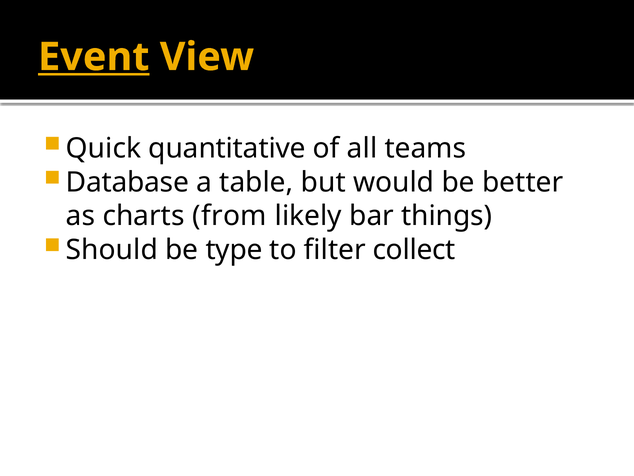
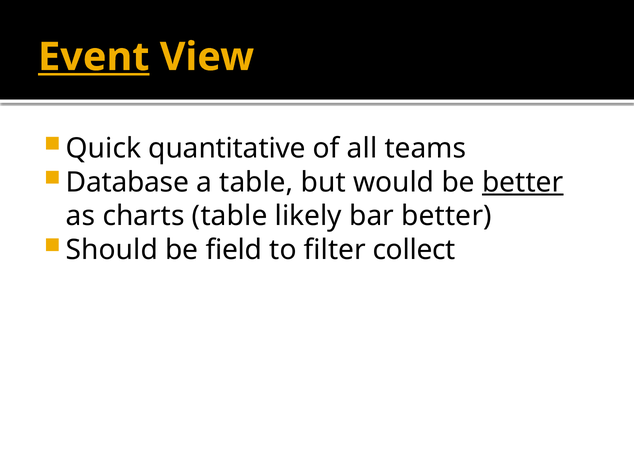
better at (523, 182) underline: none -> present
charts from: from -> table
bar things: things -> better
type: type -> field
